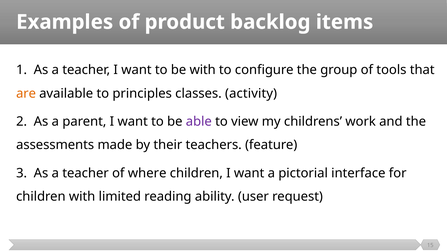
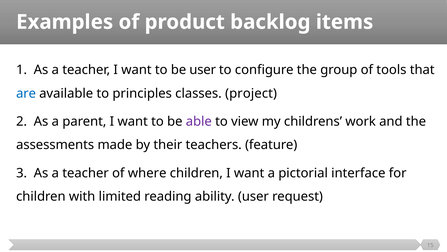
be with: with -> user
are colour: orange -> blue
activity: activity -> project
